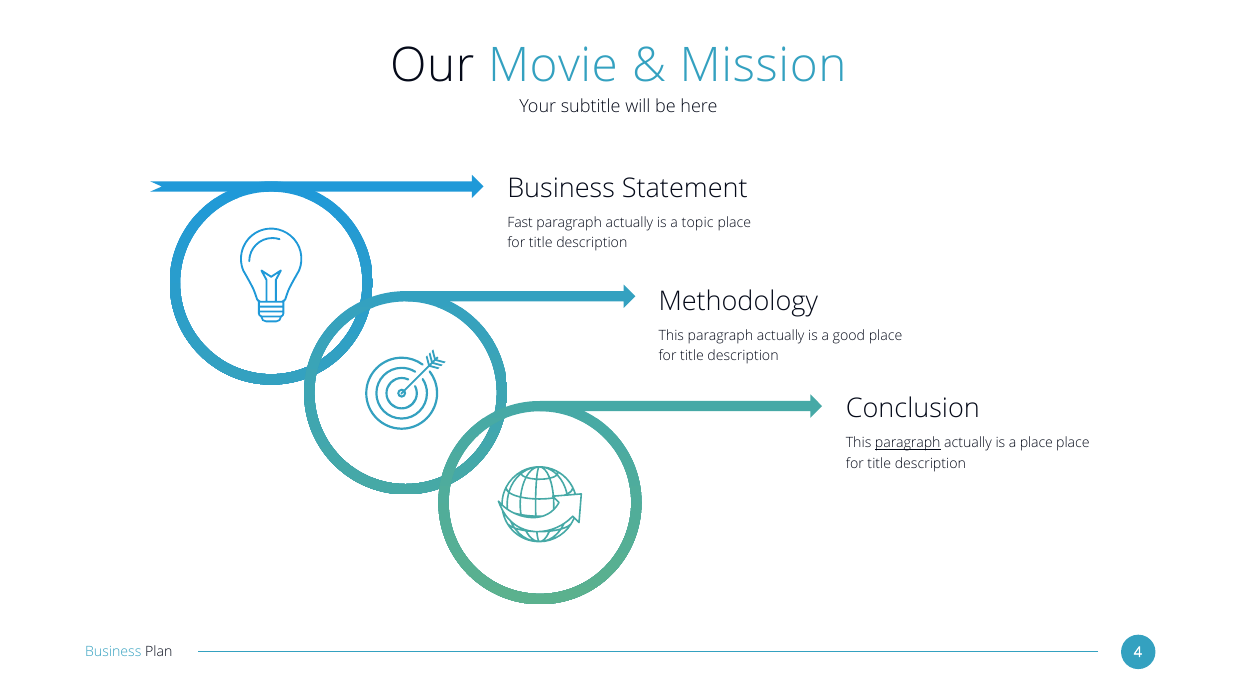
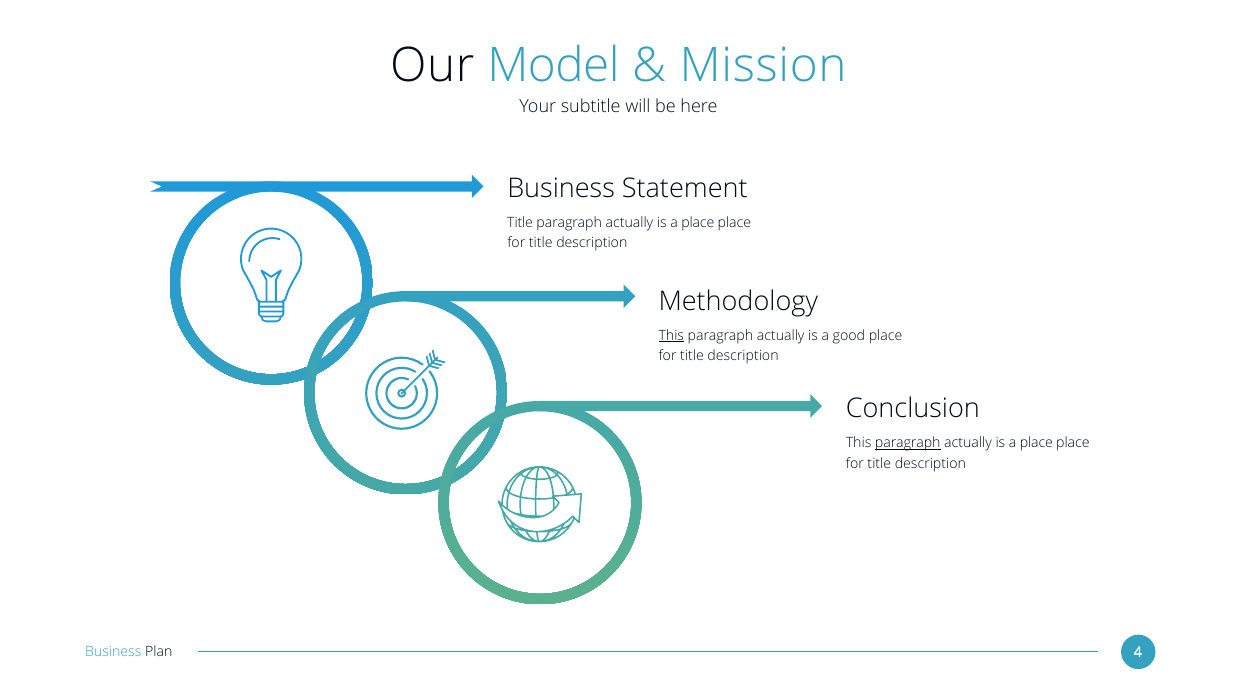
Movie: Movie -> Model
Fast at (520, 223): Fast -> Title
topic at (698, 223): topic -> place
This at (671, 336) underline: none -> present
